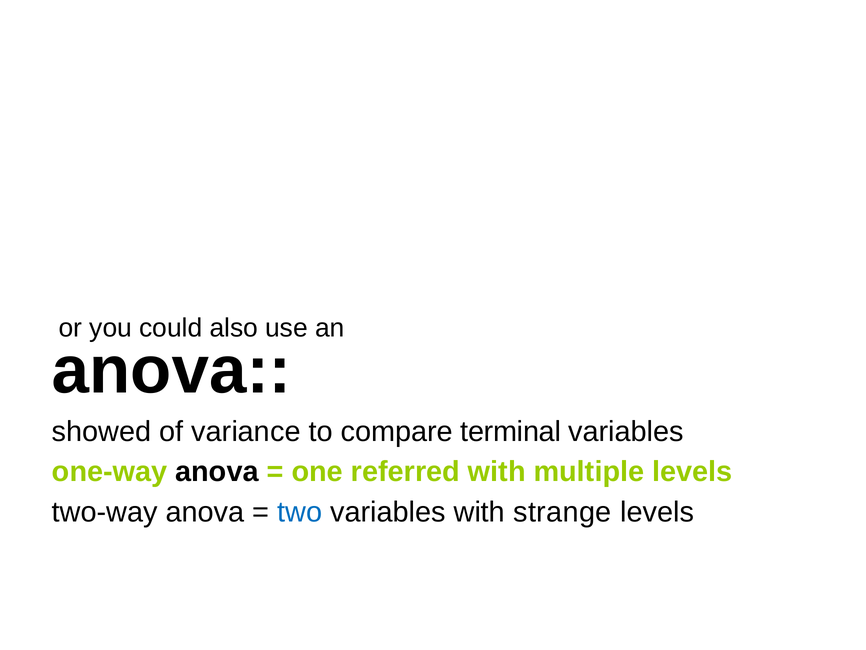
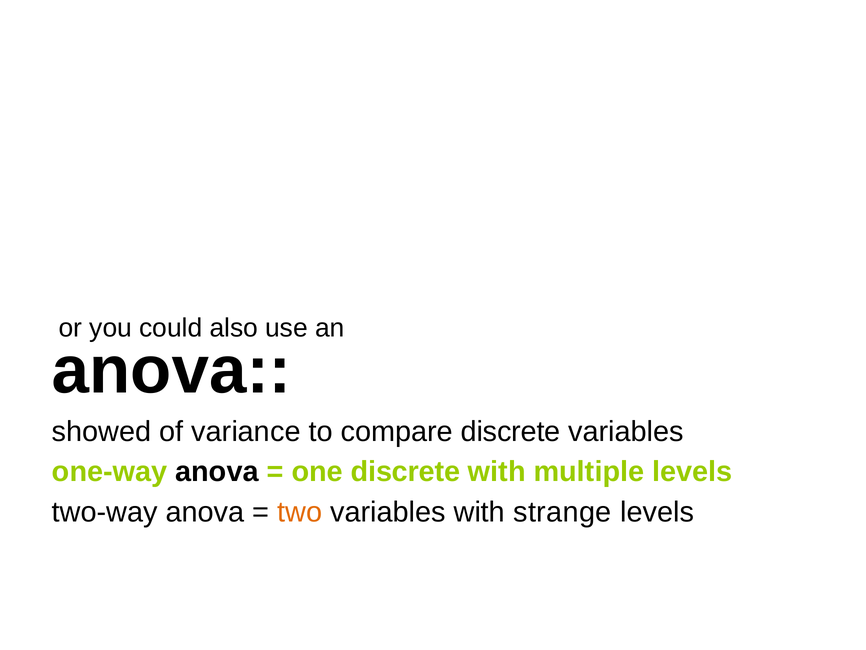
compare terminal: terminal -> discrete
one referred: referred -> discrete
two colour: blue -> orange
